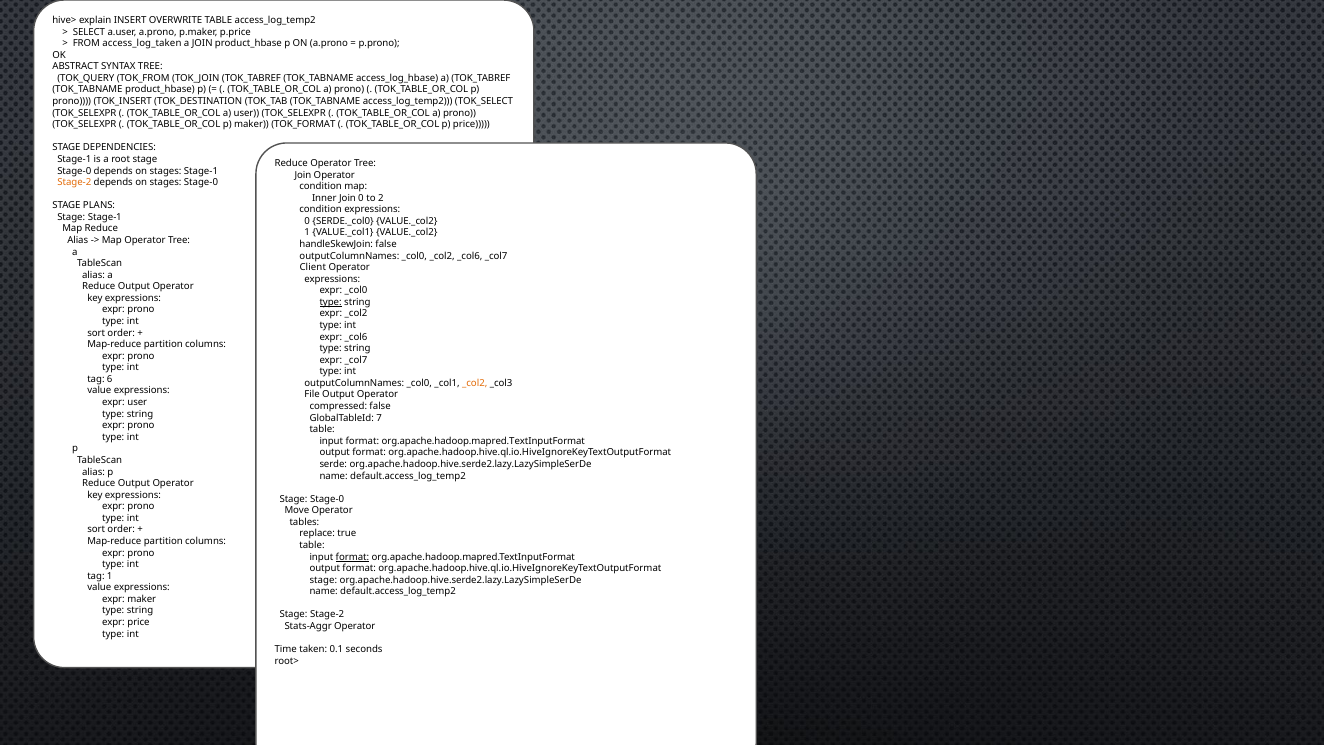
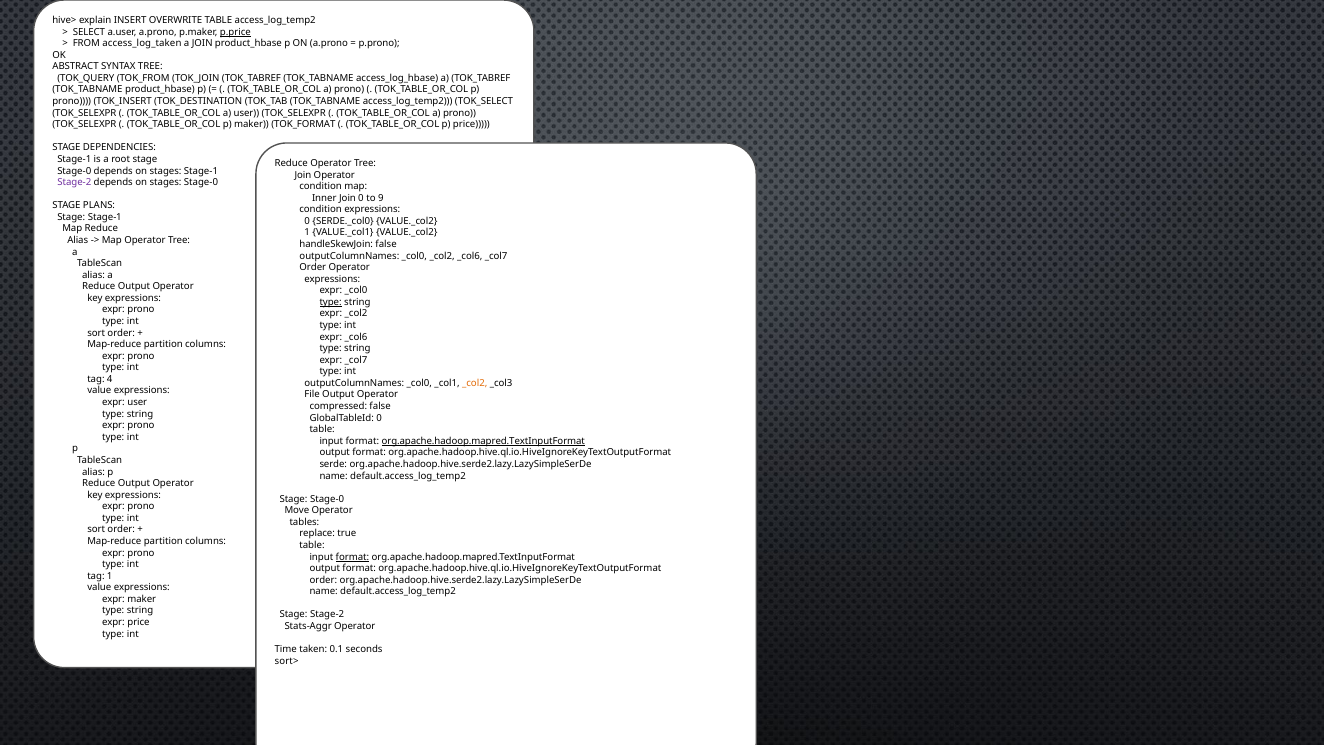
p.price underline: none -> present
Stage-2 at (74, 182) colour: orange -> purple
2: 2 -> 9
Client at (313, 267): Client -> Order
6: 6 -> 4
GlobalTableId 7: 7 -> 0
org.apache.hadoop.mapred.TextInputFormat at (483, 441) underline: none -> present
stage at (323, 580): stage -> order
root>: root> -> sort>
